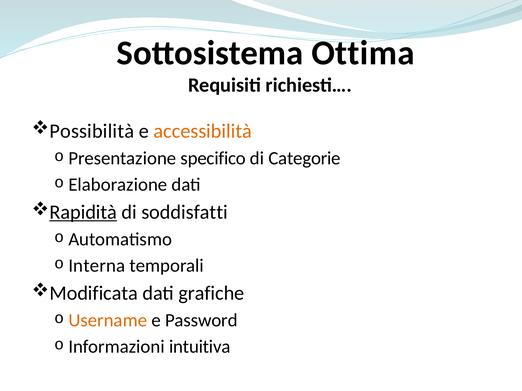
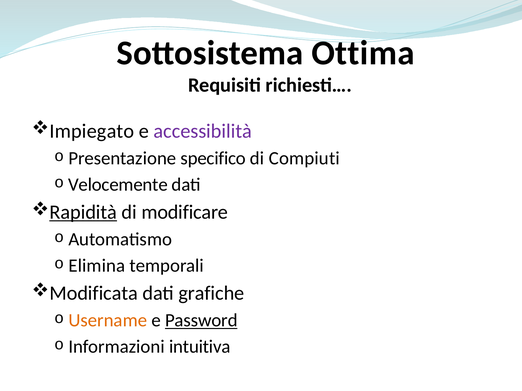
Possibilità: Possibilità -> Impiegato
accessibilità colour: orange -> purple
Categorie: Categorie -> Compiuti
Elaborazione: Elaborazione -> Velocemente
soddisfatti: soddisfatti -> modificare
Interna: Interna -> Elimina
Password underline: none -> present
